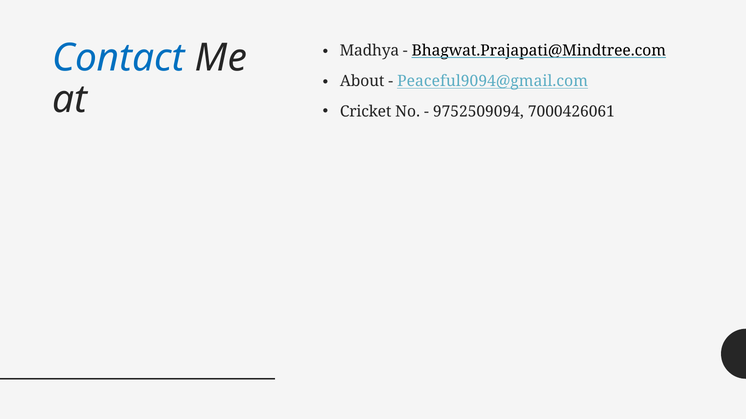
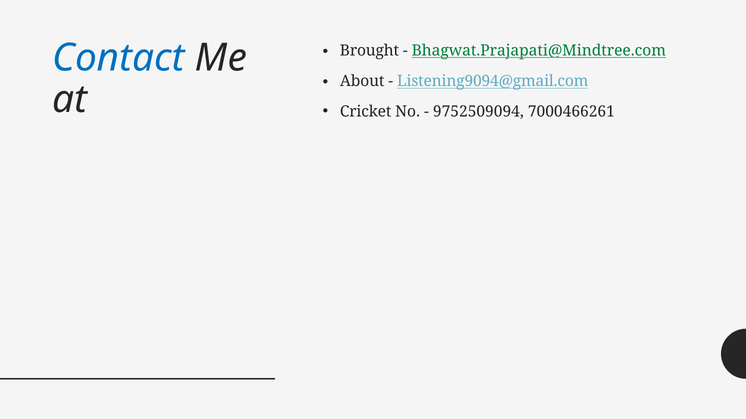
Madhya: Madhya -> Brought
Bhagwat.Prajapati@Mindtree.com colour: black -> green
Peaceful9094@gmail.com: Peaceful9094@gmail.com -> Listening9094@gmail.com
7000426061: 7000426061 -> 7000466261
